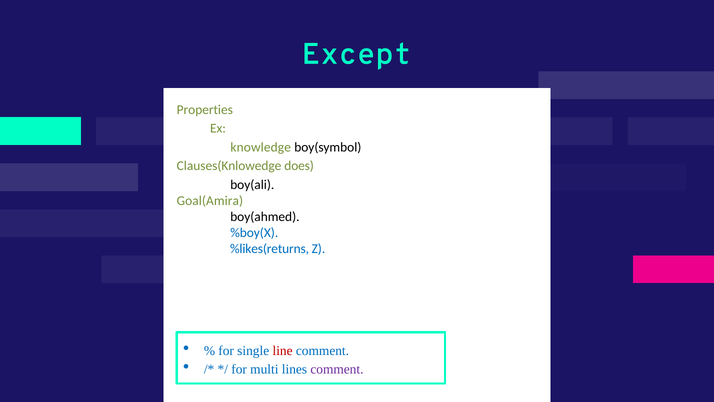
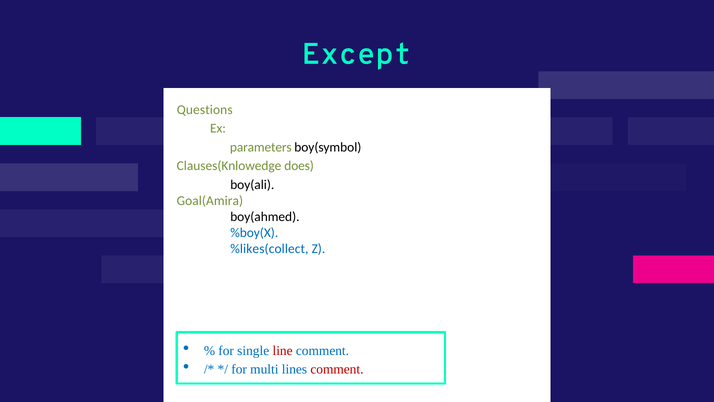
Properties: Properties -> Questions
knowledge: knowledge -> parameters
%likes(returns: %likes(returns -> %likes(collect
comment at (337, 369) colour: purple -> red
